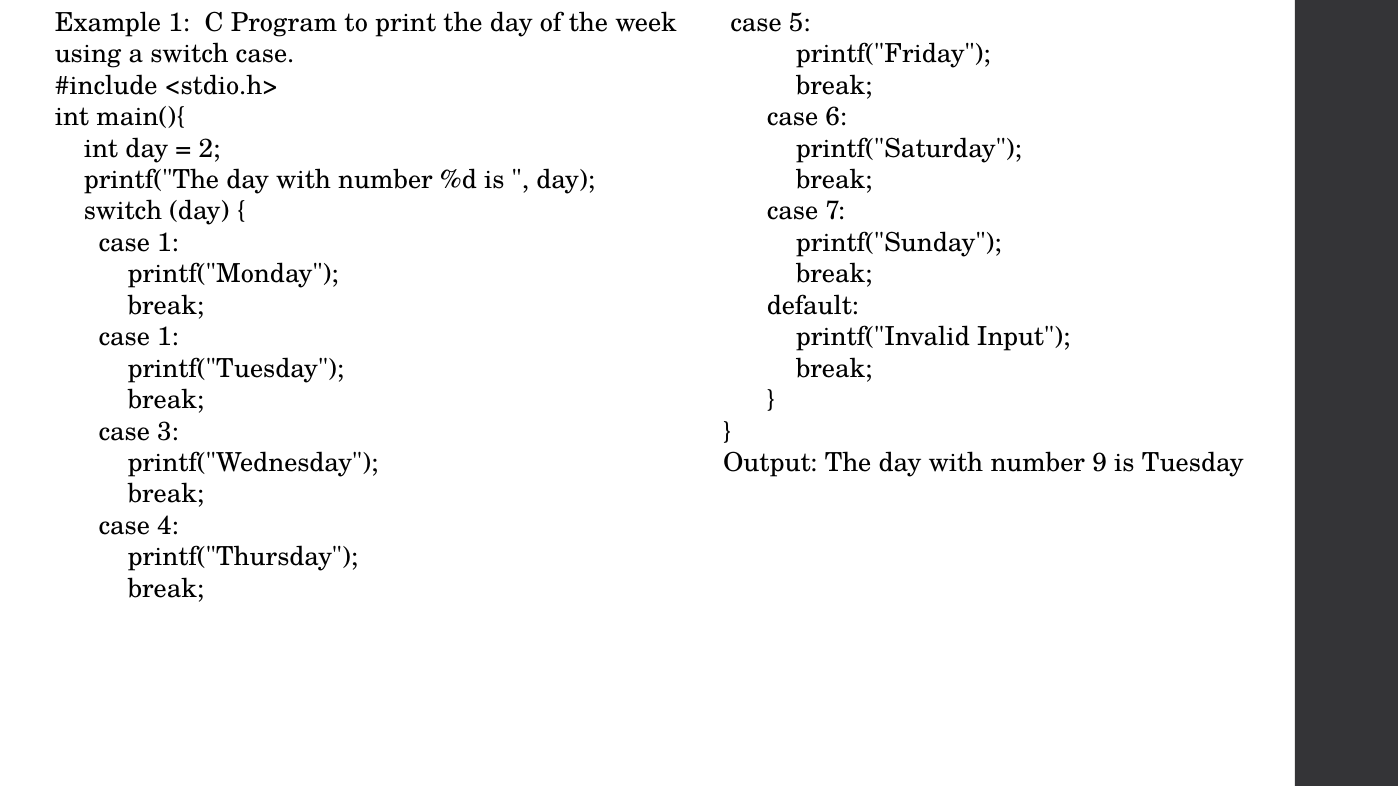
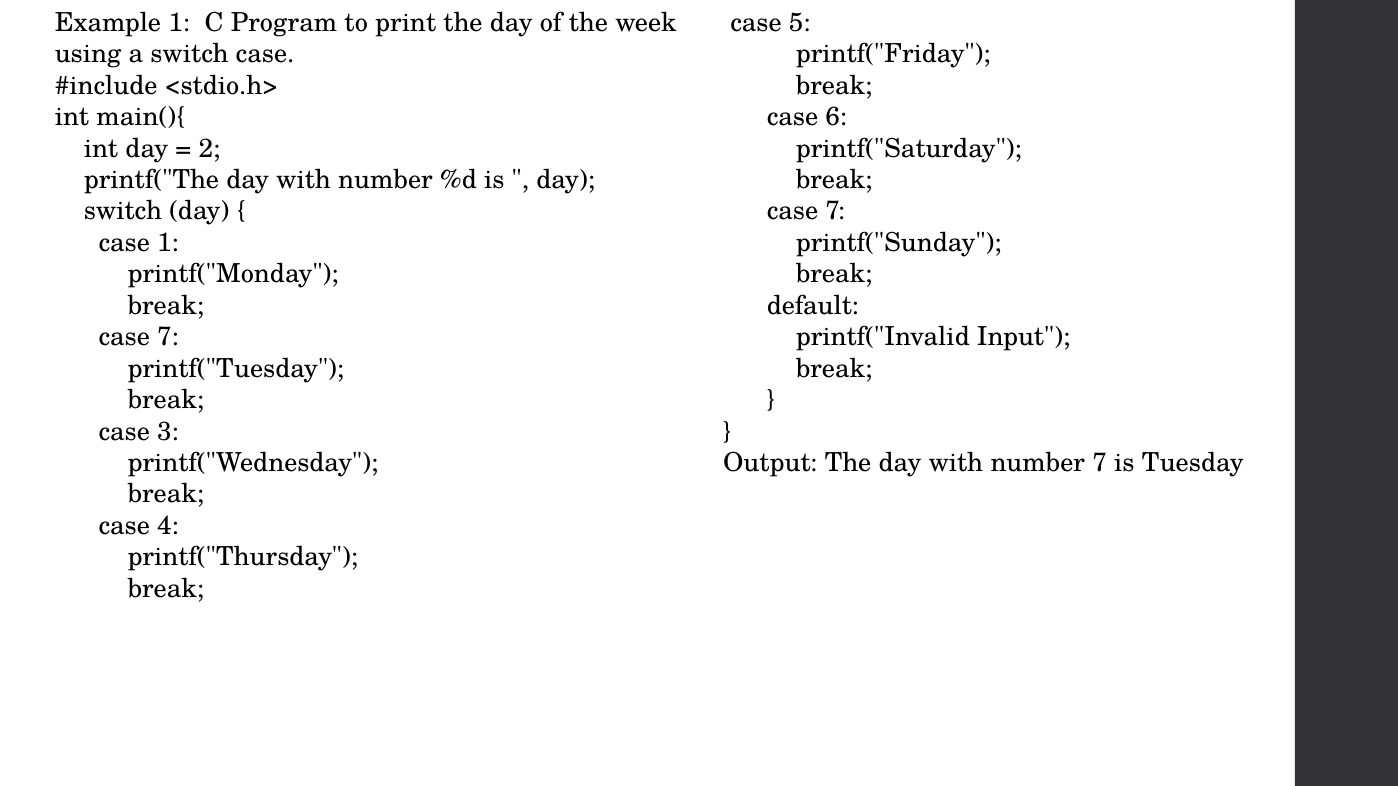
1 at (168, 337): 1 -> 7
number 9: 9 -> 7
